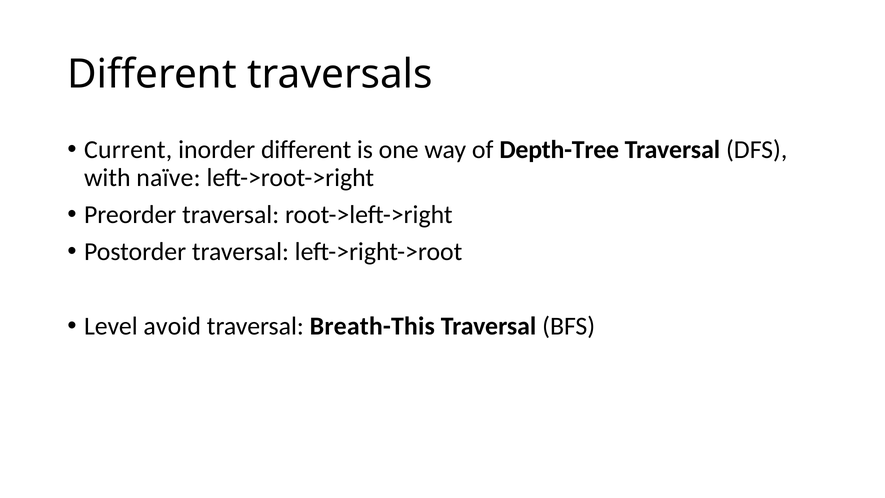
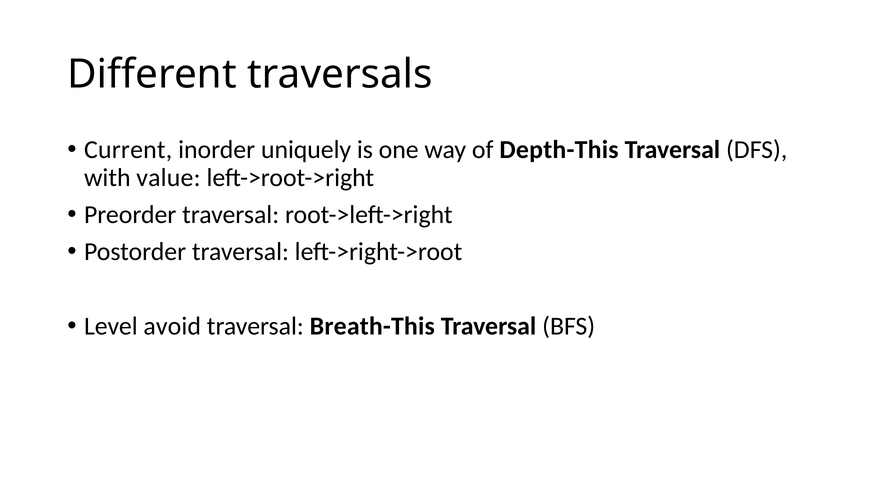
inorder different: different -> uniquely
Depth-Tree: Depth-Tree -> Depth-This
naïve: naïve -> value
